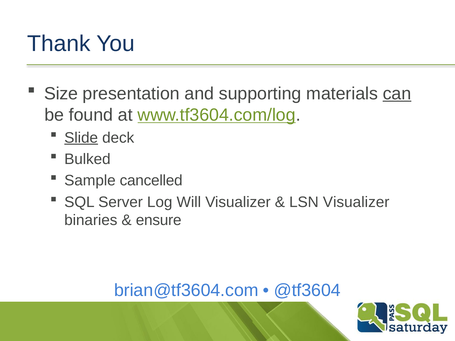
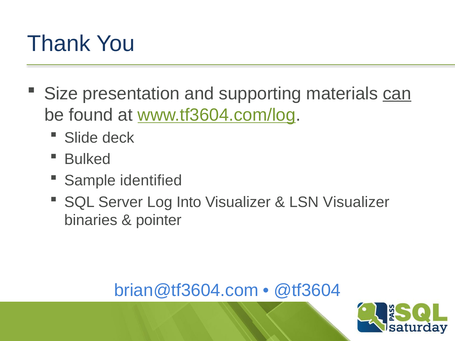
Slide underline: present -> none
cancelled: cancelled -> identified
Will: Will -> Into
ensure: ensure -> pointer
